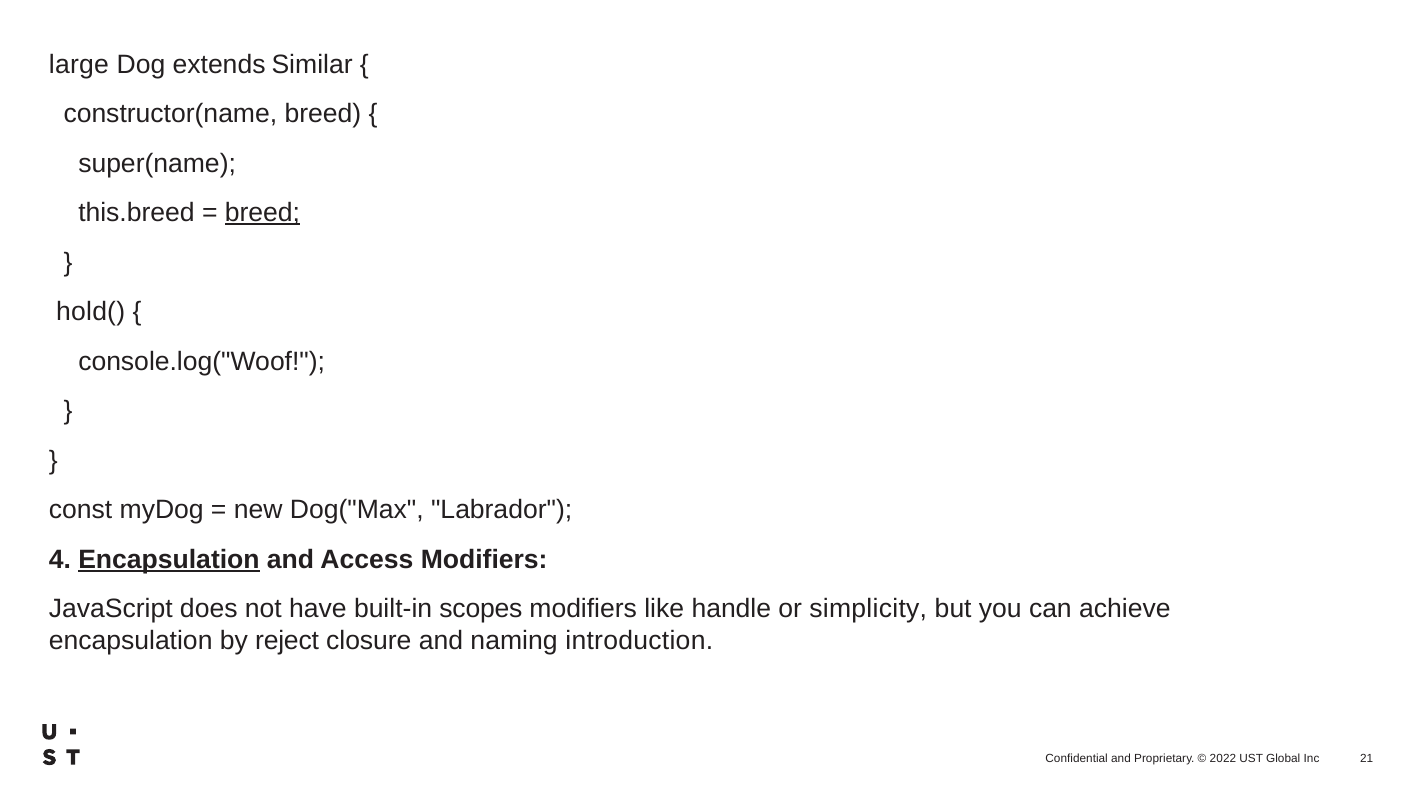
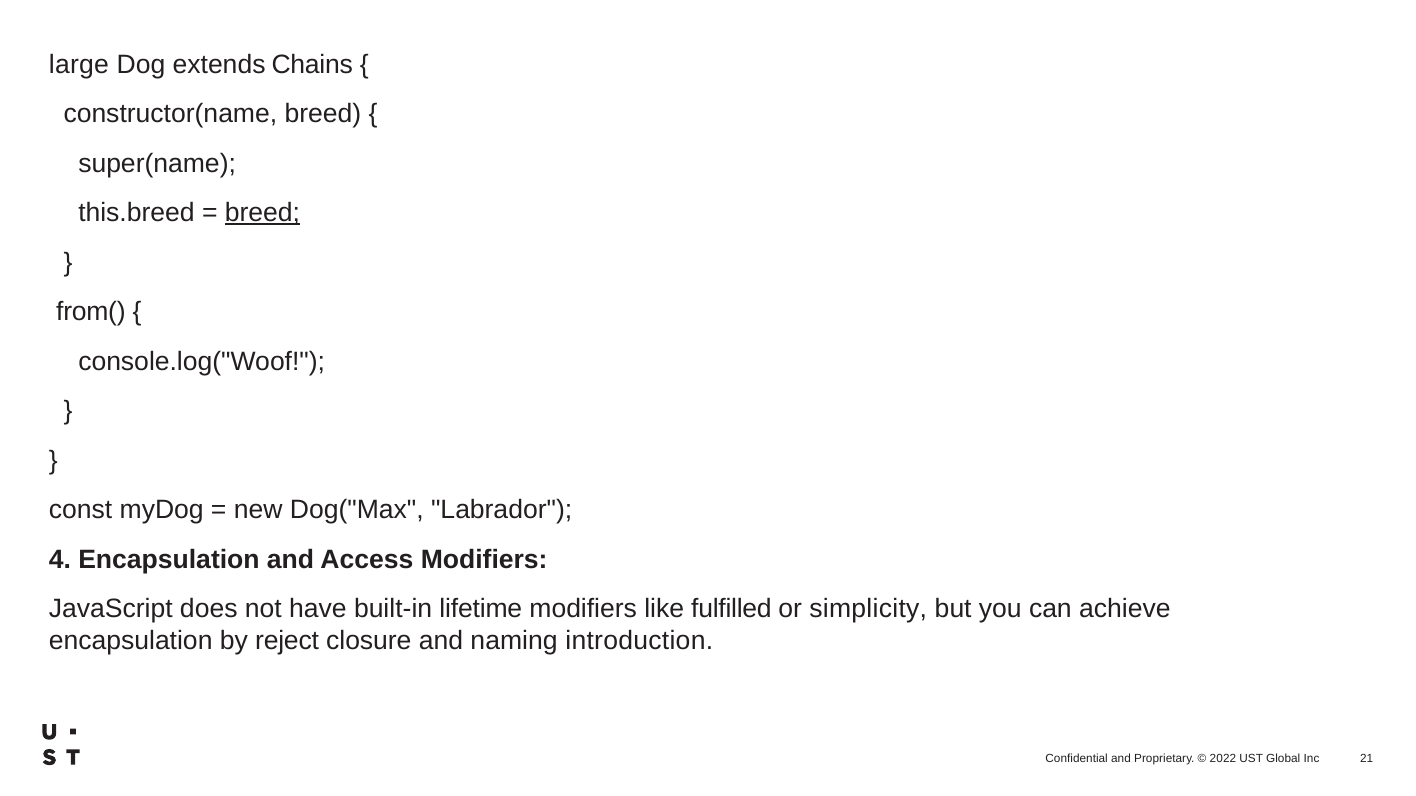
Similar: Similar -> Chains
hold(: hold( -> from(
Encapsulation at (169, 560) underline: present -> none
scopes: scopes -> lifetime
handle: handle -> fulfilled
